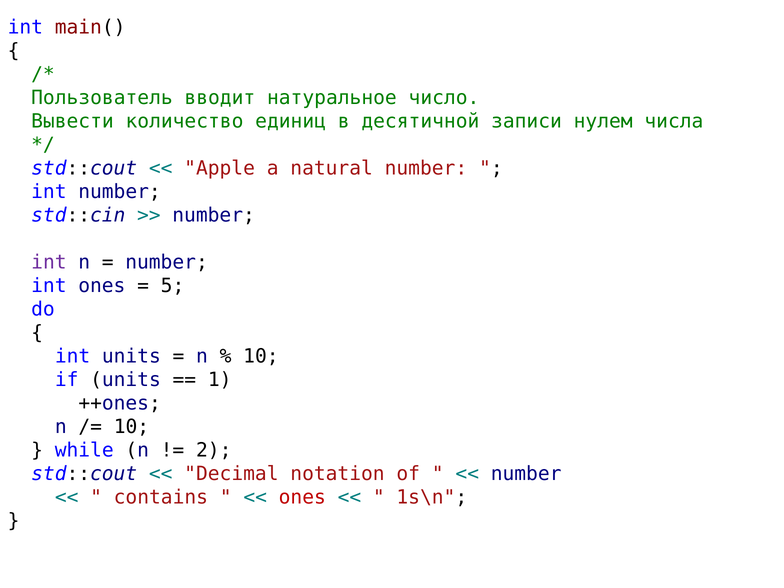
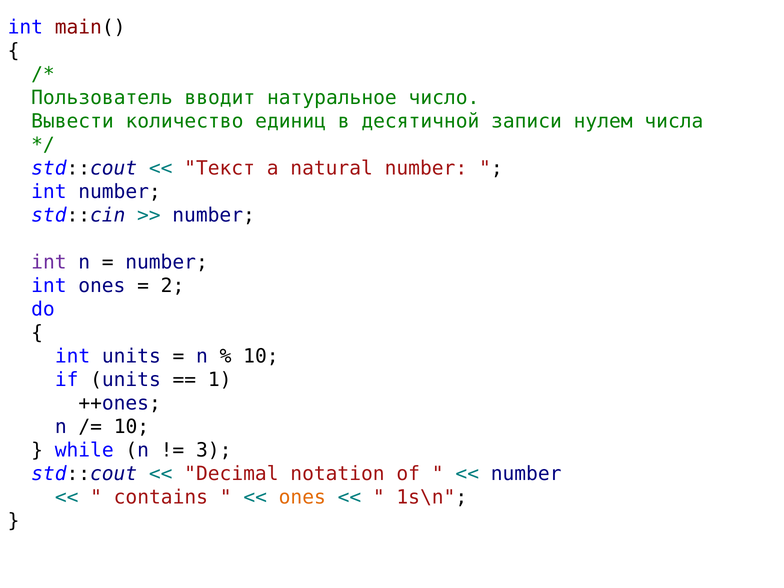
Apple: Apple -> Текст
5: 5 -> 2
2: 2 -> 3
ones at (302, 497) colour: red -> orange
